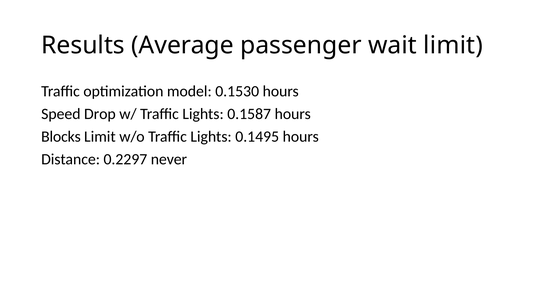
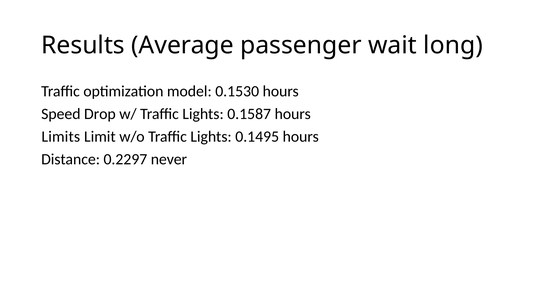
wait limit: limit -> long
Blocks: Blocks -> Limits
